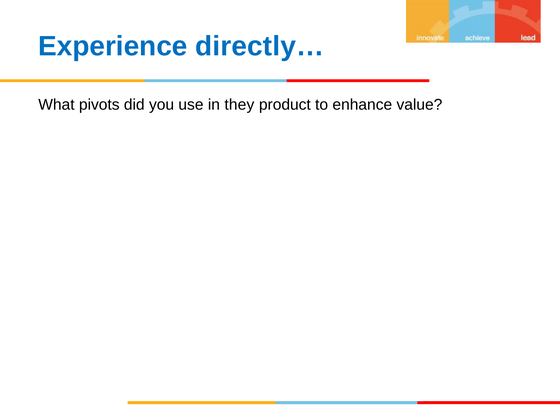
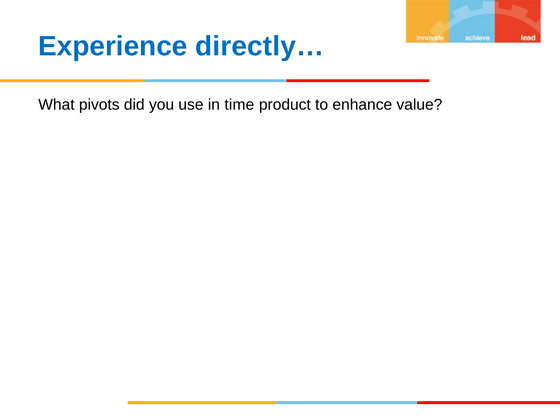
they: they -> time
